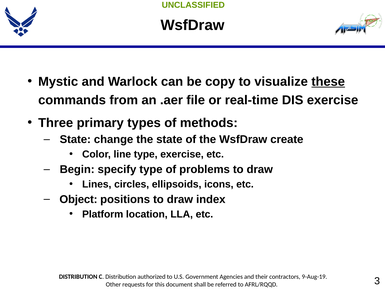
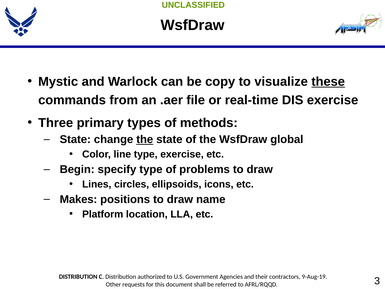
the at (145, 139) underline: none -> present
create: create -> global
Object: Object -> Makes
index: index -> name
